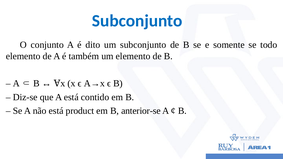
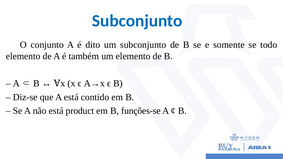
anterior-se: anterior-se -> funções-se
